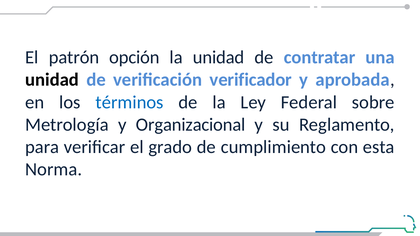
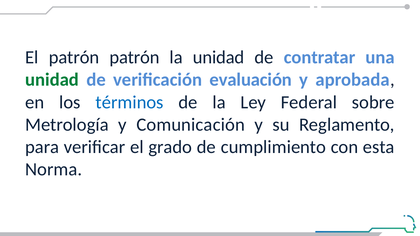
patrón opción: opción -> patrón
unidad at (52, 80) colour: black -> green
verificador: verificador -> evaluación
Organizacional: Organizacional -> Comunicación
